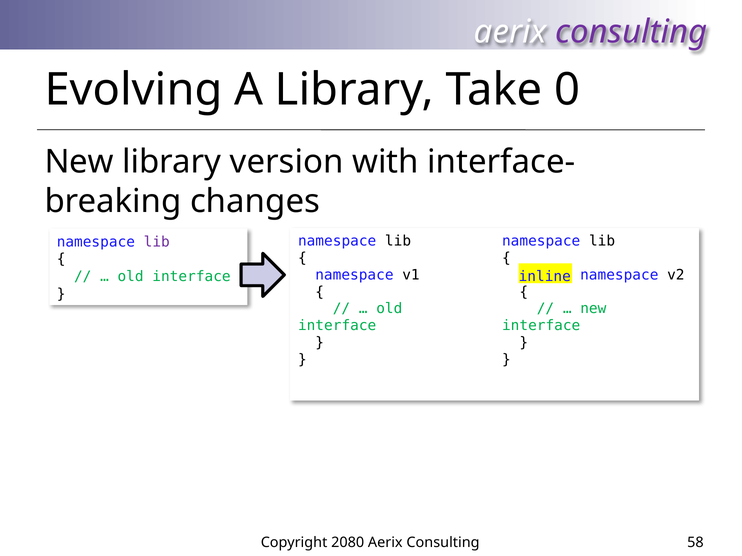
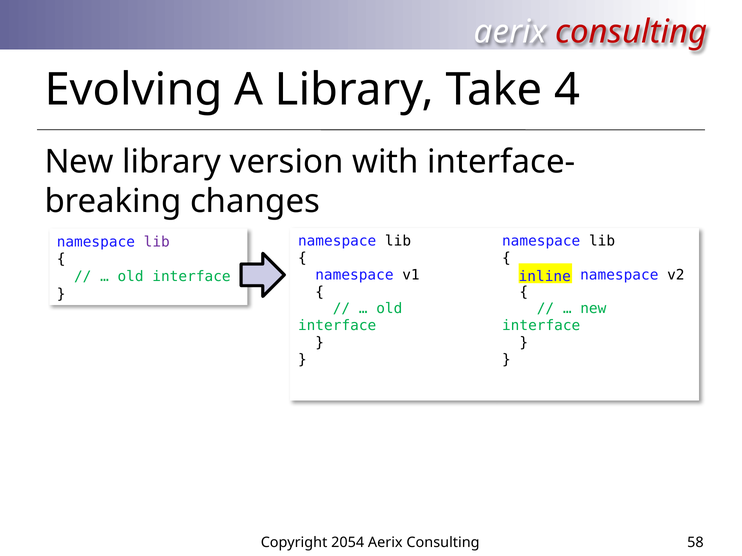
consulting at (631, 32) colour: purple -> red
0: 0 -> 4
2080: 2080 -> 2054
